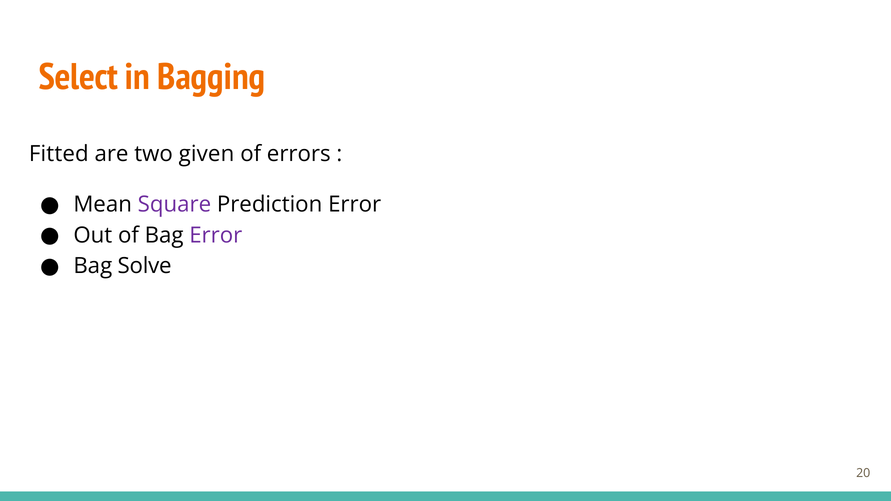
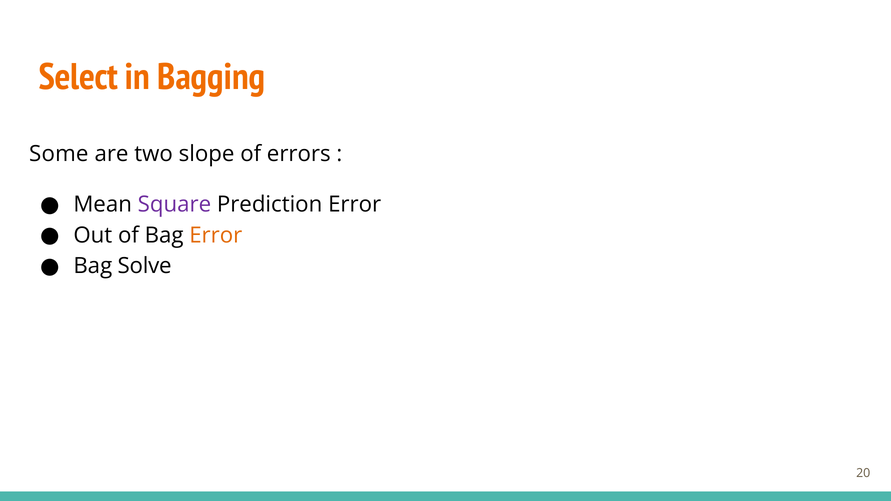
Fitted: Fitted -> Some
given: given -> slope
Error at (216, 235) colour: purple -> orange
